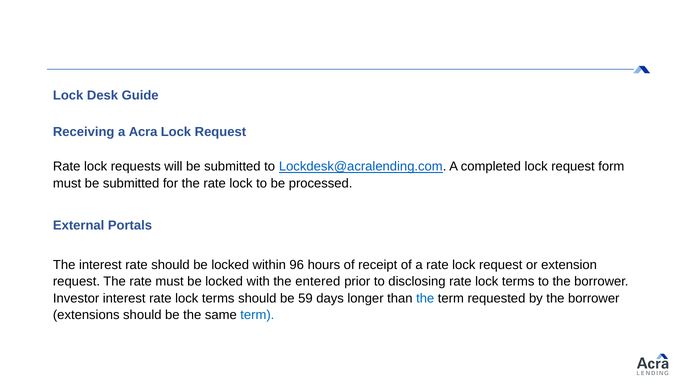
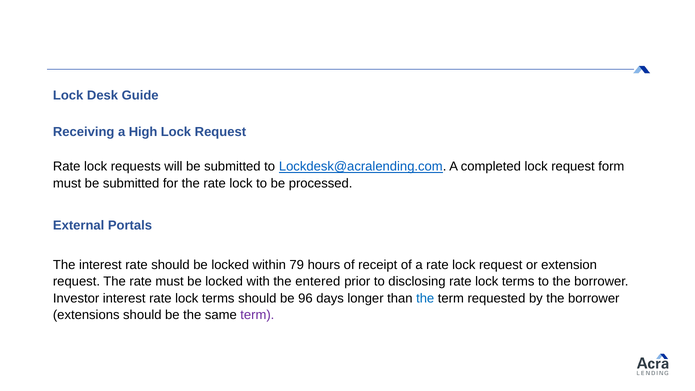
Acra: Acra -> High
96: 96 -> 79
59: 59 -> 96
term at (257, 315) colour: blue -> purple
